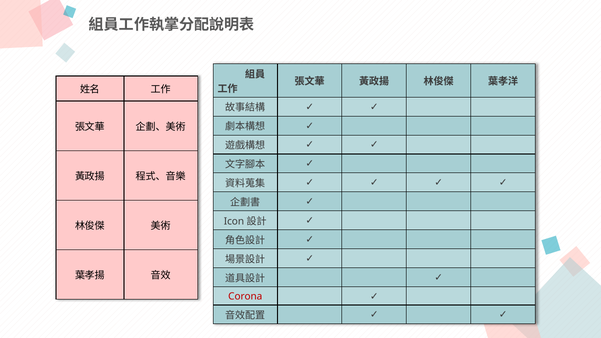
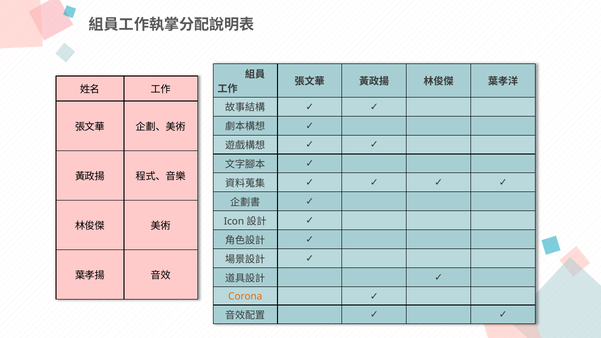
Corona colour: red -> orange
